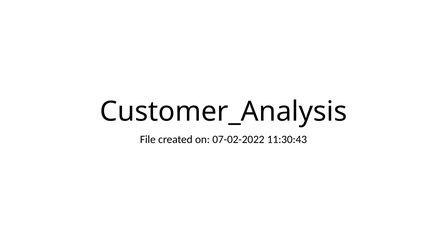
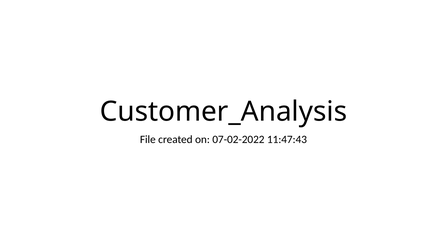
11:30:43: 11:30:43 -> 11:47:43
